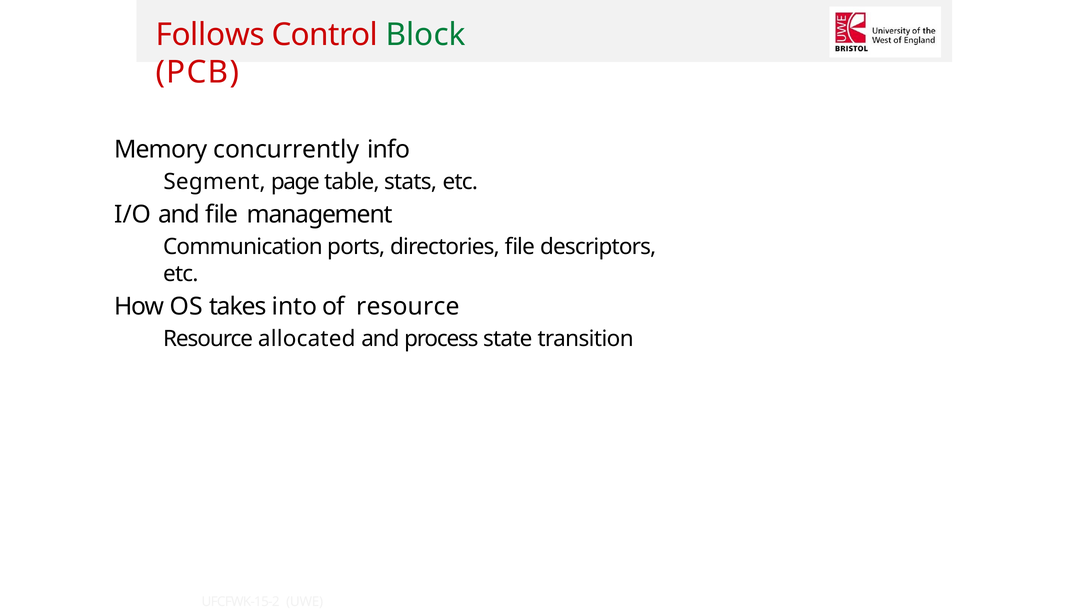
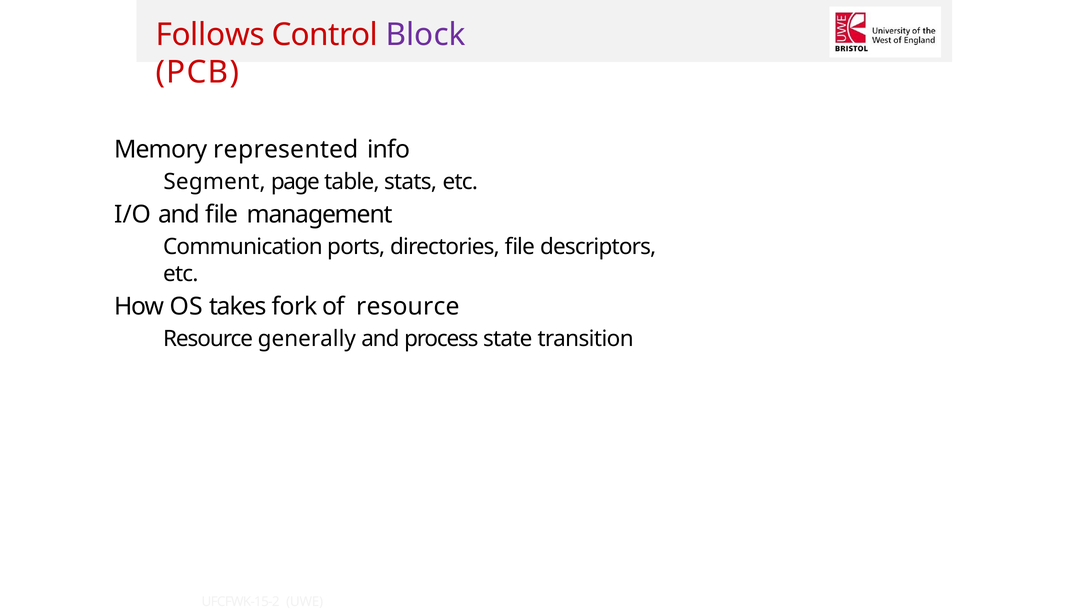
Block colour: green -> purple
concurrently: concurrently -> represented
into: into -> fork
allocated: allocated -> generally
